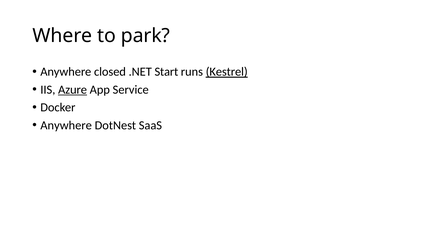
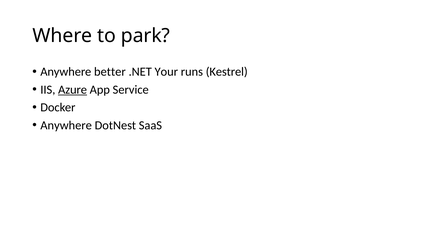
closed: closed -> better
Start: Start -> Your
Kestrel underline: present -> none
